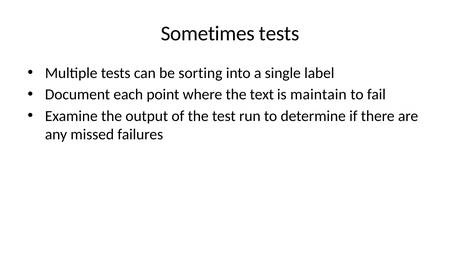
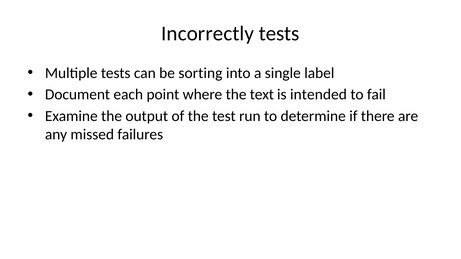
Sometimes: Sometimes -> Incorrectly
maintain: maintain -> intended
